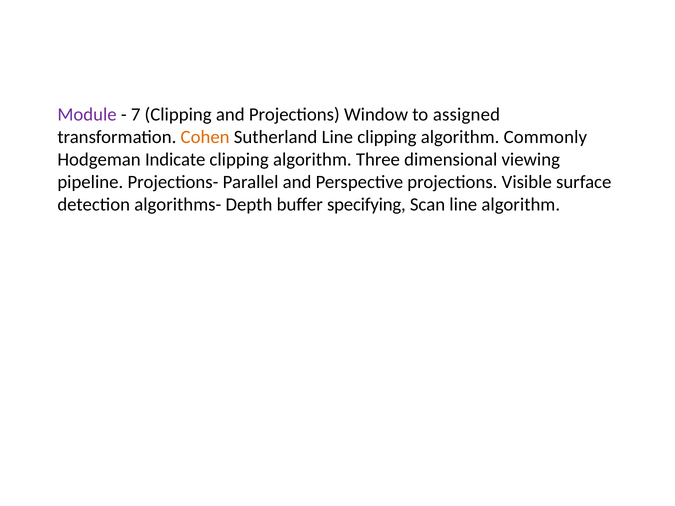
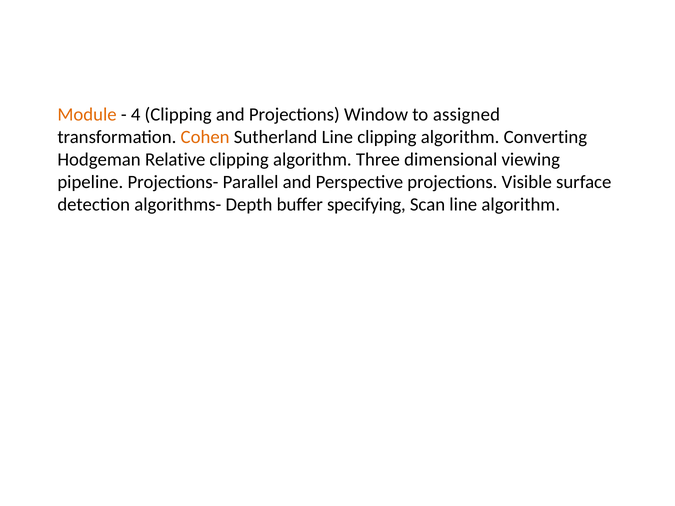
Module colour: purple -> orange
7: 7 -> 4
Commonly: Commonly -> Converting
Indicate: Indicate -> Relative
